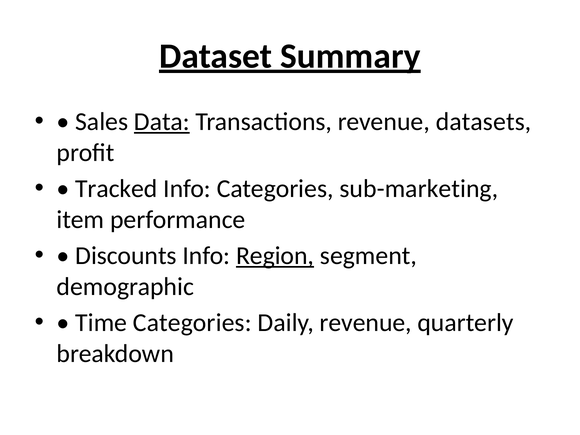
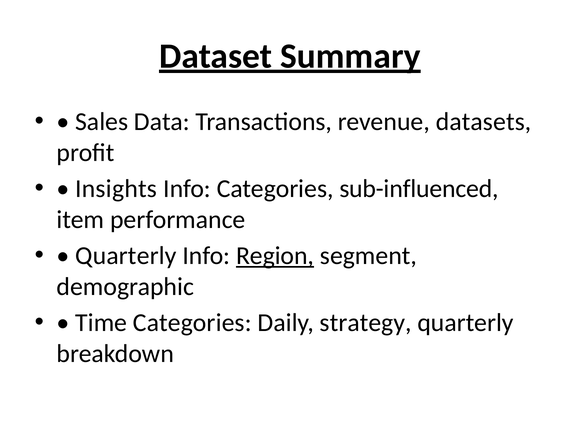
Data underline: present -> none
Tracked: Tracked -> Insights
sub-marketing: sub-marketing -> sub-influenced
Discounts at (126, 256): Discounts -> Quarterly
Daily revenue: revenue -> strategy
